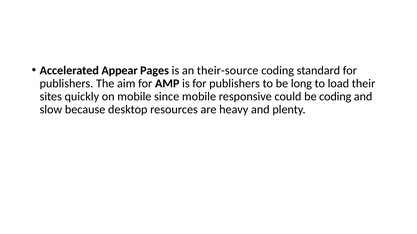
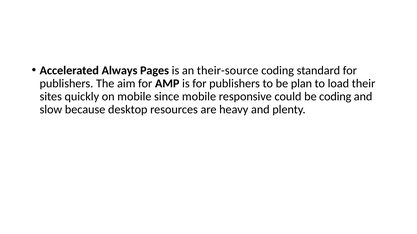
Appear: Appear -> Always
long: long -> plan
